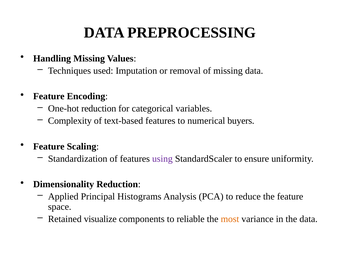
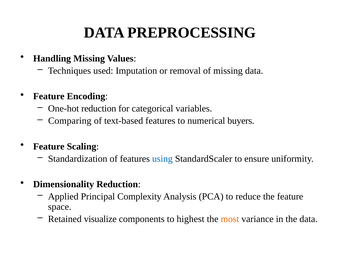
Complexity: Complexity -> Comparing
using colour: purple -> blue
Histograms: Histograms -> Complexity
reliable: reliable -> highest
